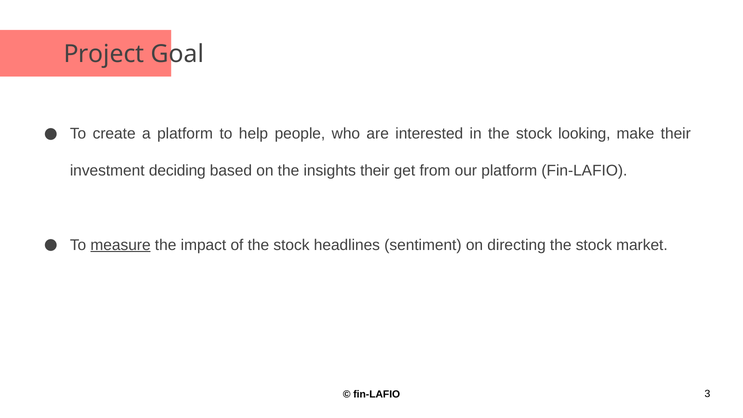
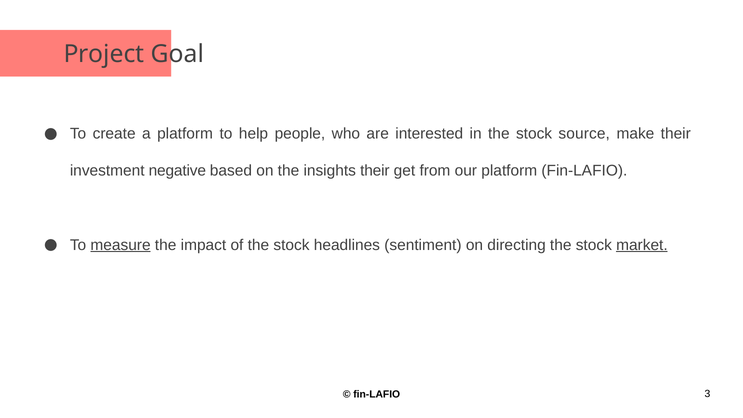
looking: looking -> source
deciding: deciding -> negative
market underline: none -> present
